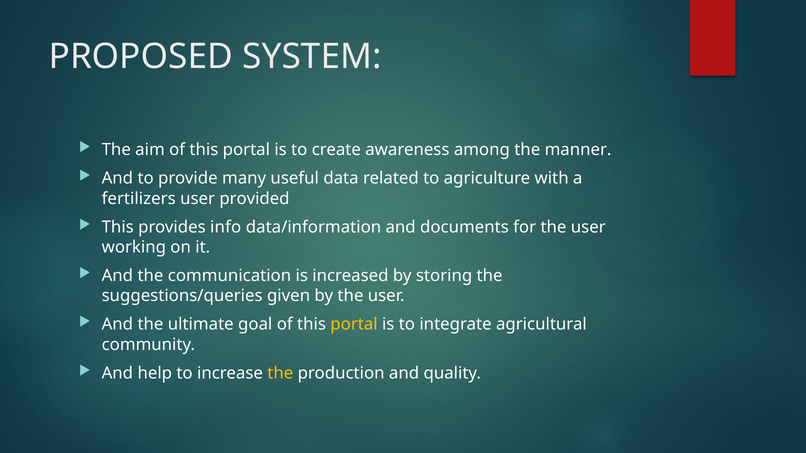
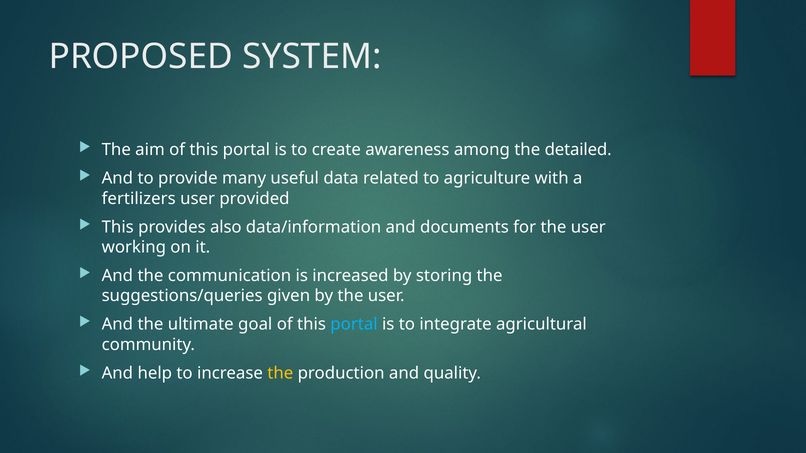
manner: manner -> detailed
info: info -> also
portal at (354, 325) colour: yellow -> light blue
